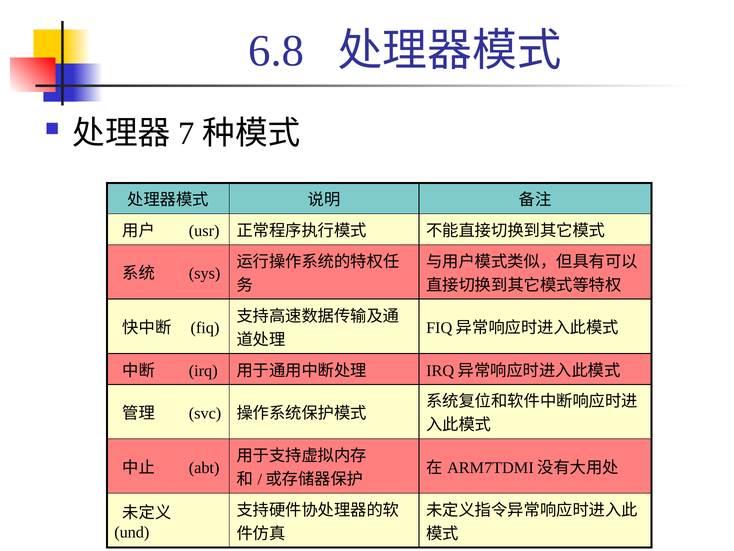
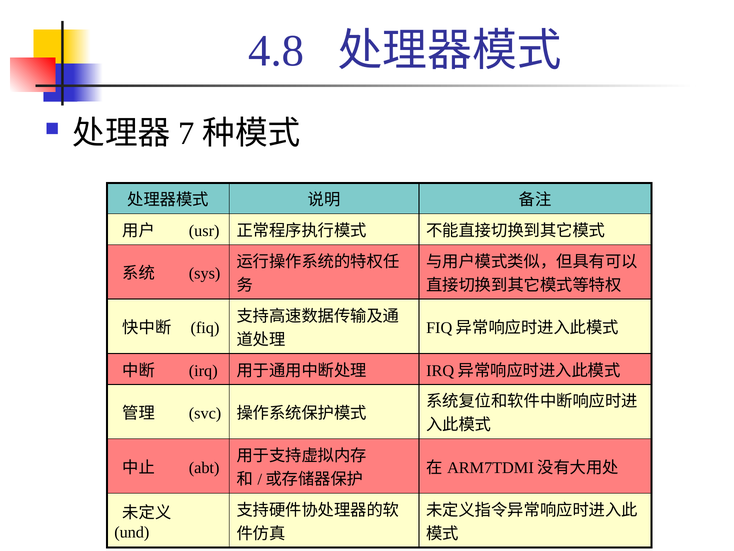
6.8: 6.8 -> 4.8
